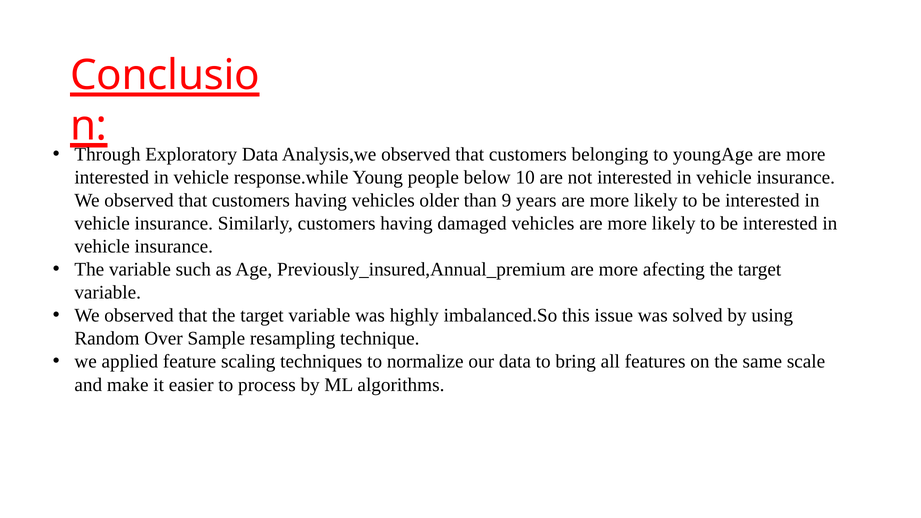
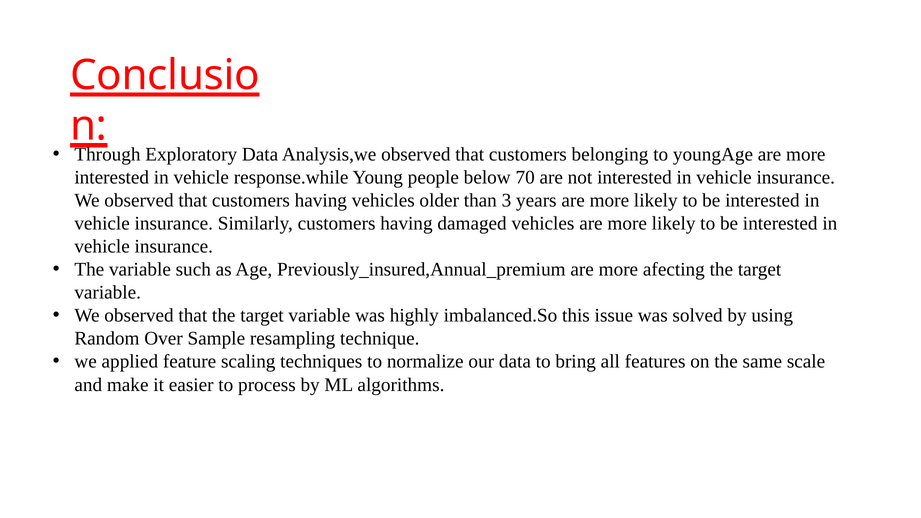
10: 10 -> 70
9: 9 -> 3
